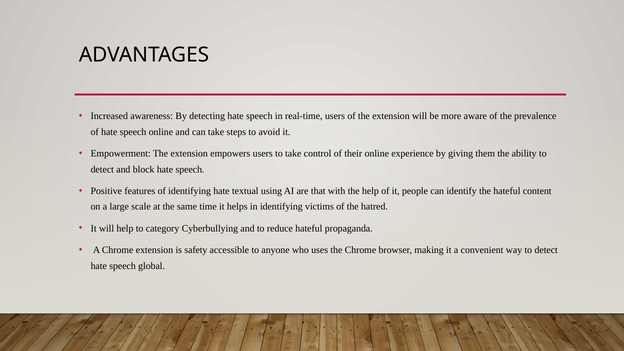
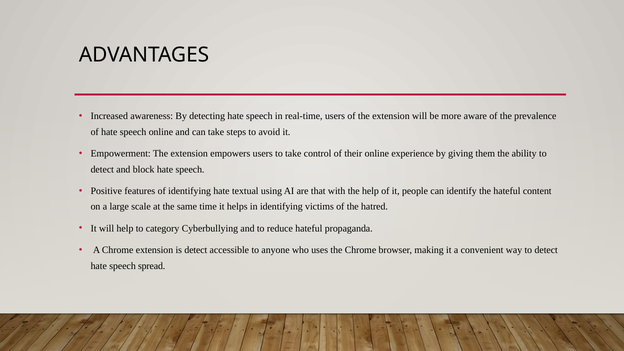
is safety: safety -> detect
global: global -> spread
